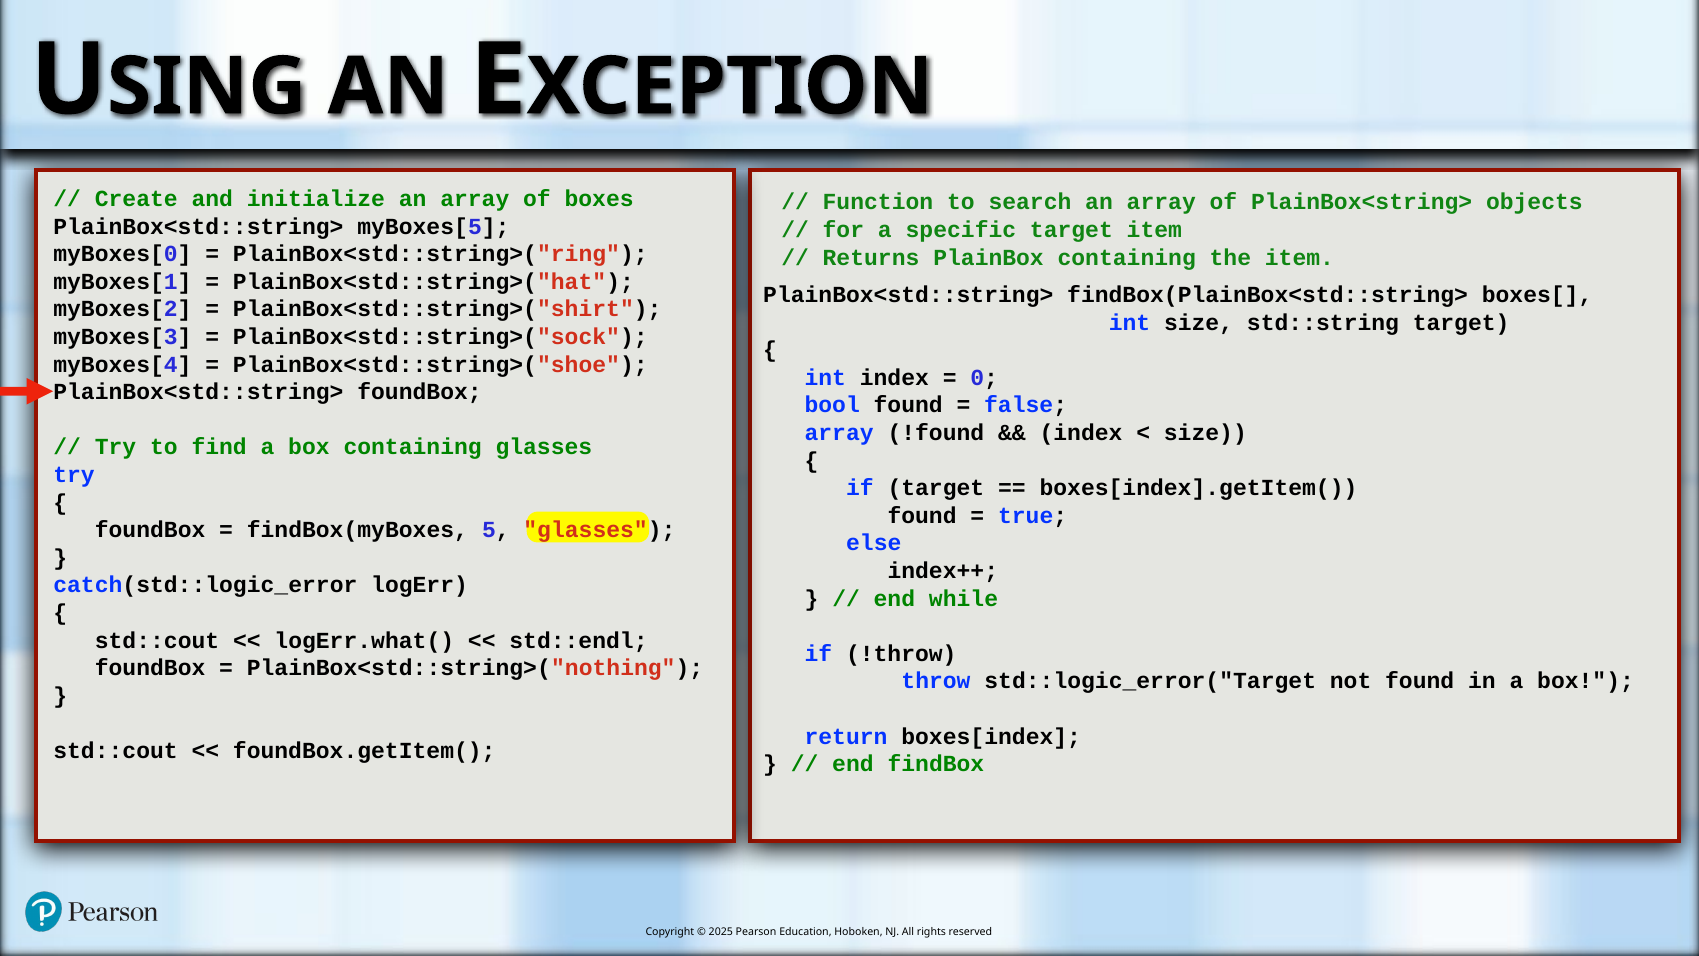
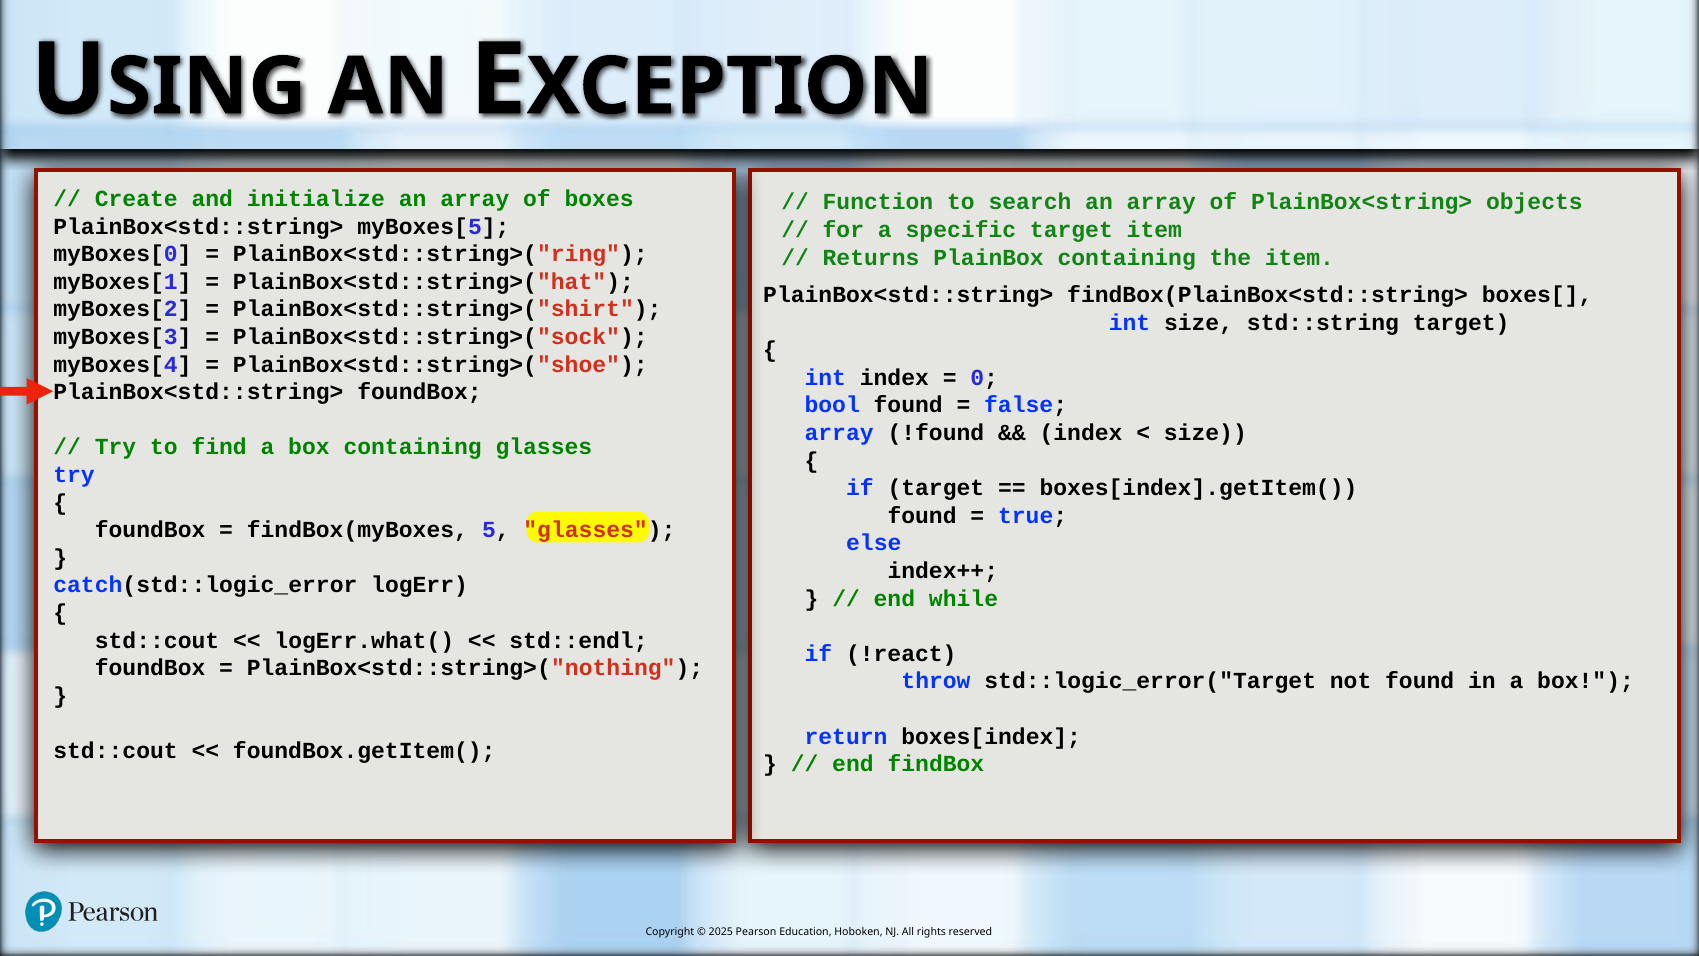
!throw: !throw -> !react
